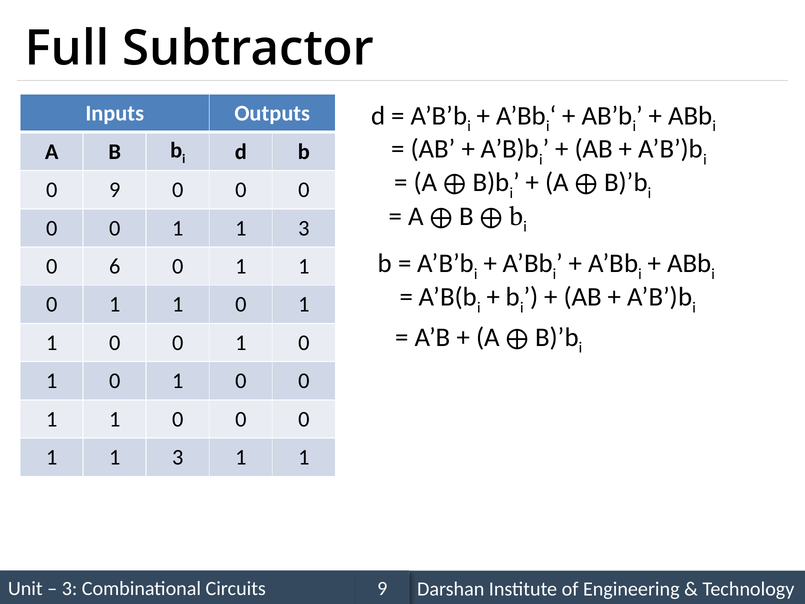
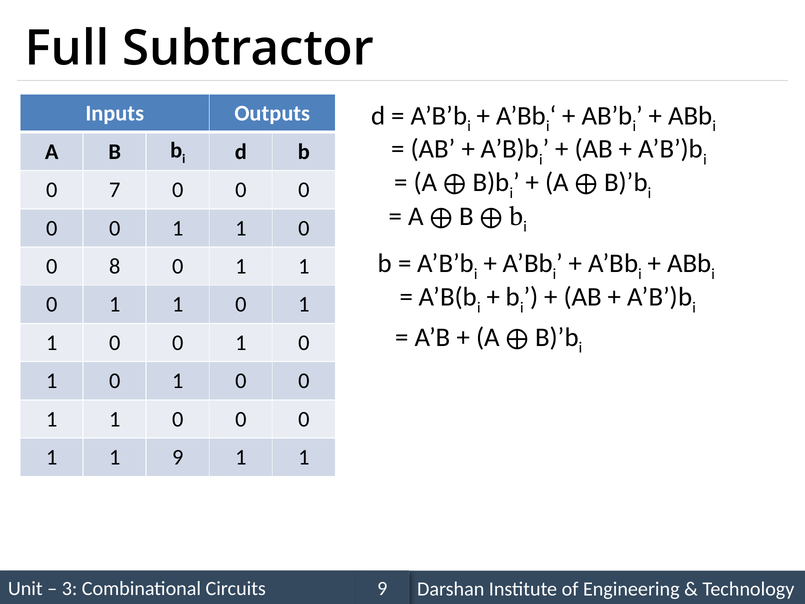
0 9: 9 -> 7
3 at (304, 228): 3 -> 0
6: 6 -> 8
3 at (178, 457): 3 -> 9
